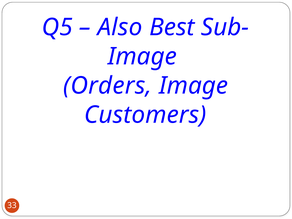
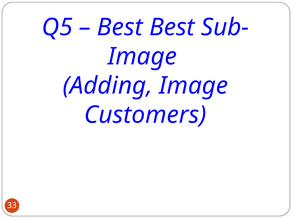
Also at (120, 27): Also -> Best
Orders: Orders -> Adding
